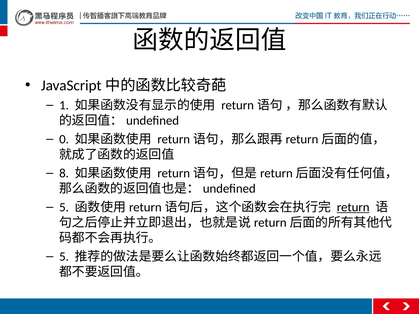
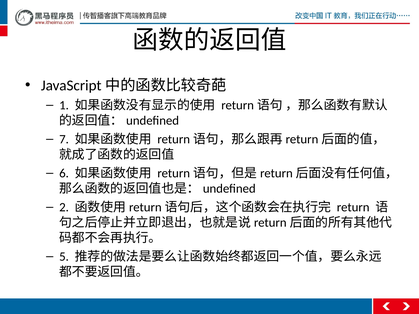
0: 0 -> 7
8: 8 -> 6
5 at (64, 207): 5 -> 2
return underline: present -> none
